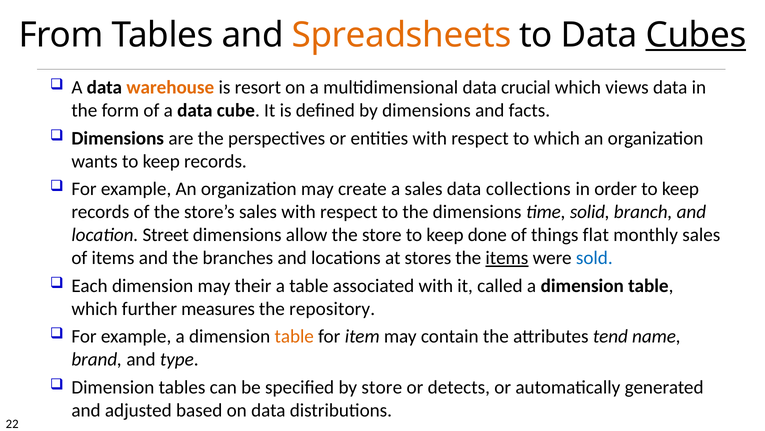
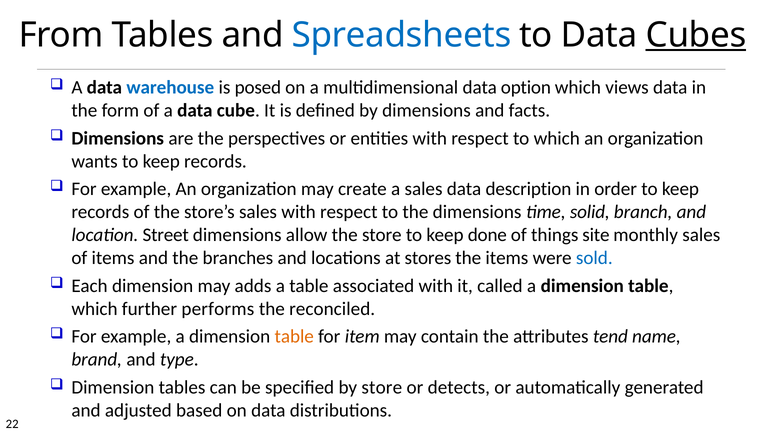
Spreadsheets colour: orange -> blue
warehouse colour: orange -> blue
resort: resort -> posed
crucial: crucial -> option
collections: collections -> description
flat: flat -> site
items at (507, 258) underline: present -> none
their: their -> adds
measures: measures -> performs
repository: repository -> reconciled
